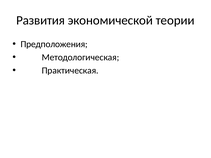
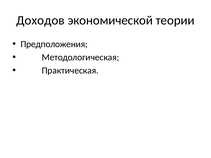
Развития: Развития -> Доходов
